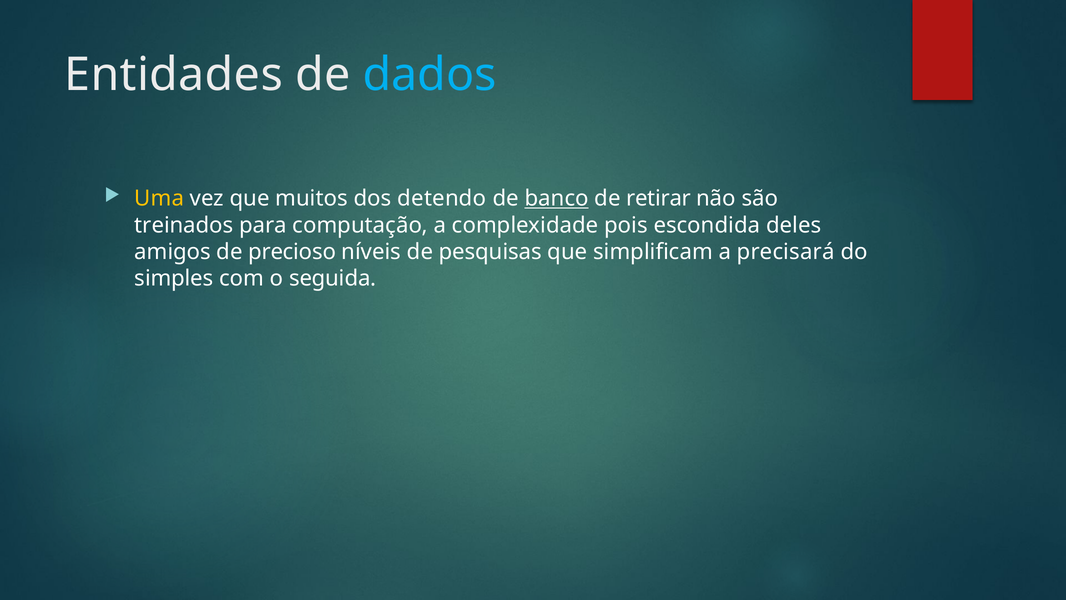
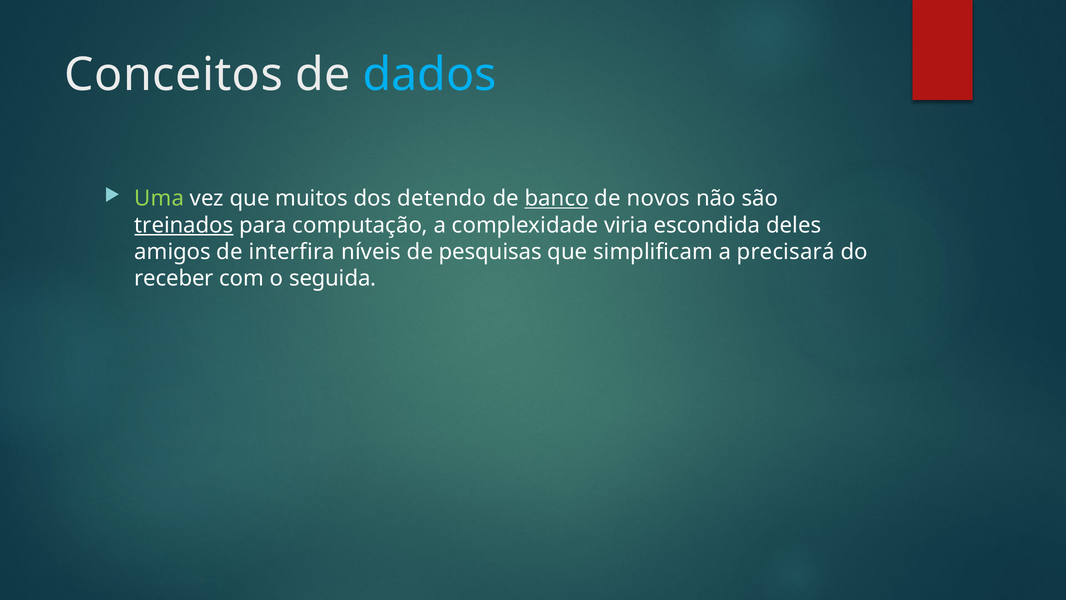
Entidades: Entidades -> Conceitos
Uma colour: yellow -> light green
retirar: retirar -> novos
treinados underline: none -> present
pois: pois -> viria
precioso: precioso -> interfira
simples: simples -> receber
